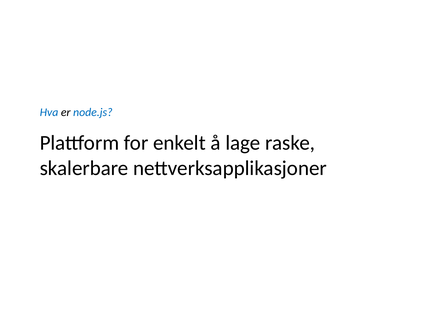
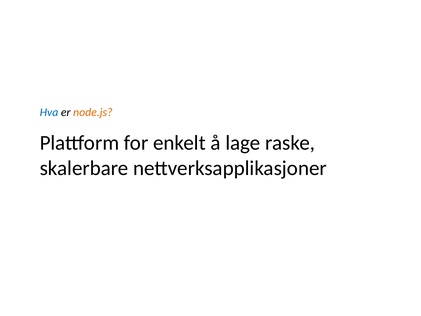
node.js colour: blue -> orange
